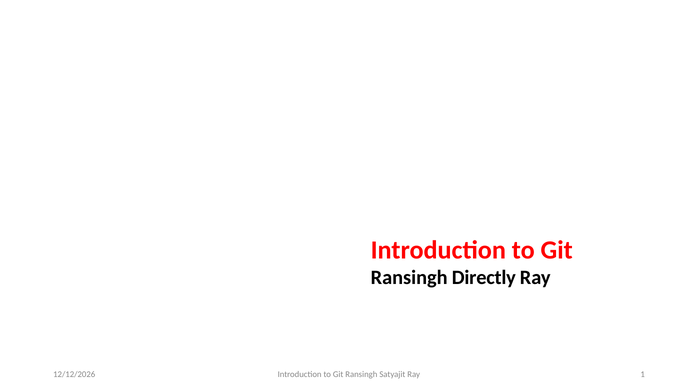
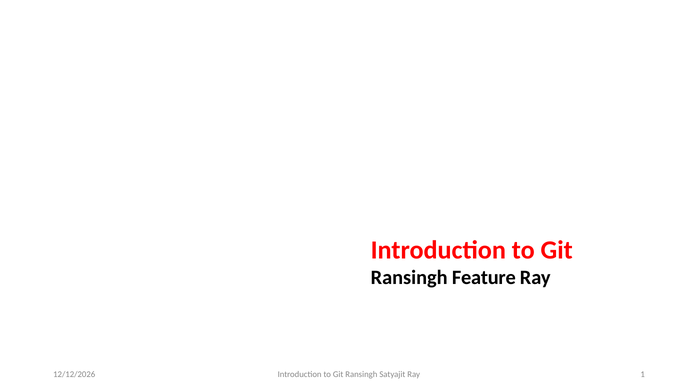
Directly: Directly -> Feature
